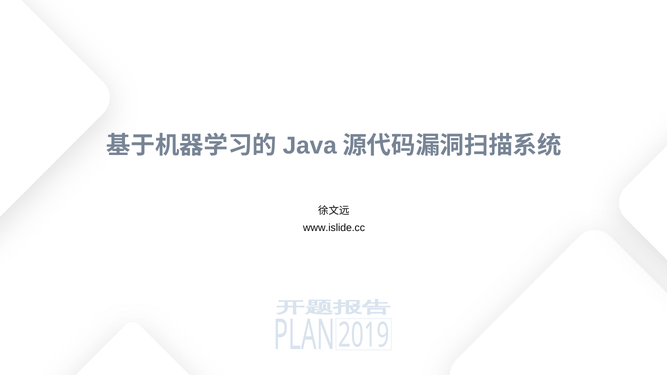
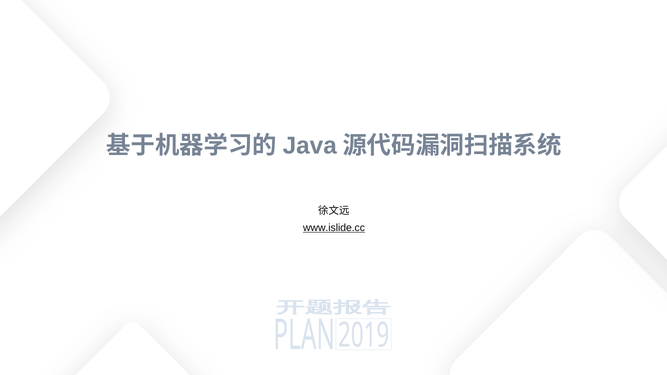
www.islide.cc underline: none -> present
